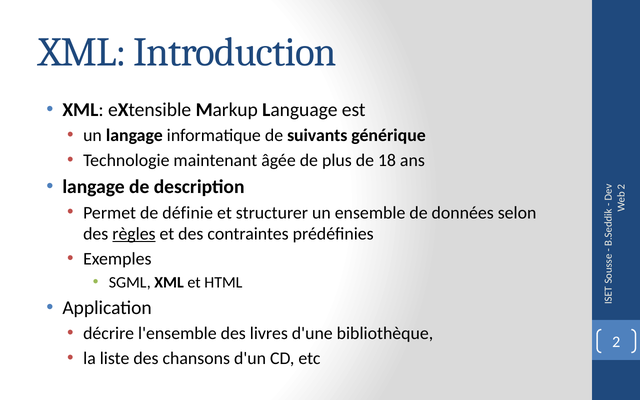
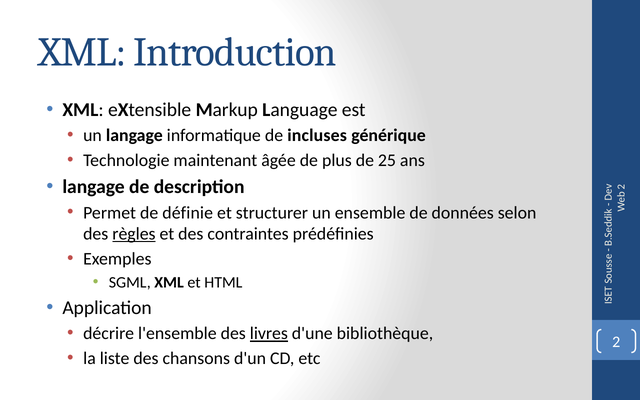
suivants: suivants -> incluses
18: 18 -> 25
livres underline: none -> present
